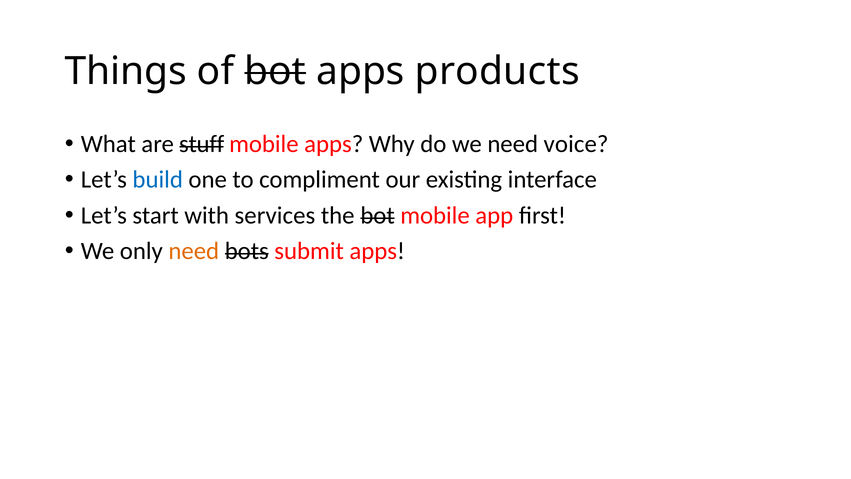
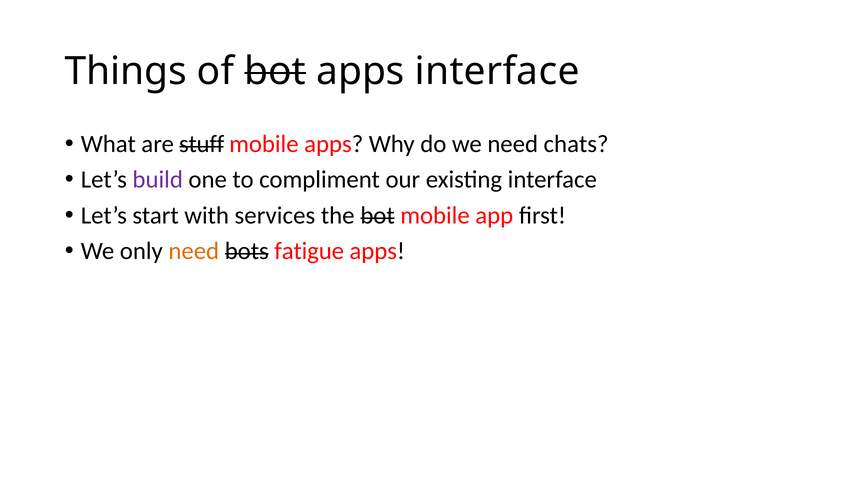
apps products: products -> interface
voice: voice -> chats
build colour: blue -> purple
submit: submit -> fatigue
